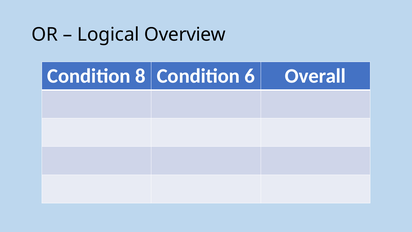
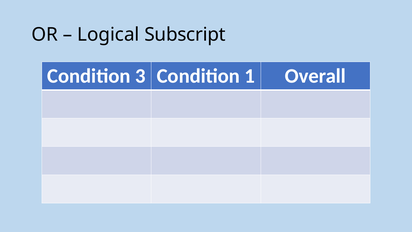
Overview: Overview -> Subscript
8: 8 -> 3
6: 6 -> 1
